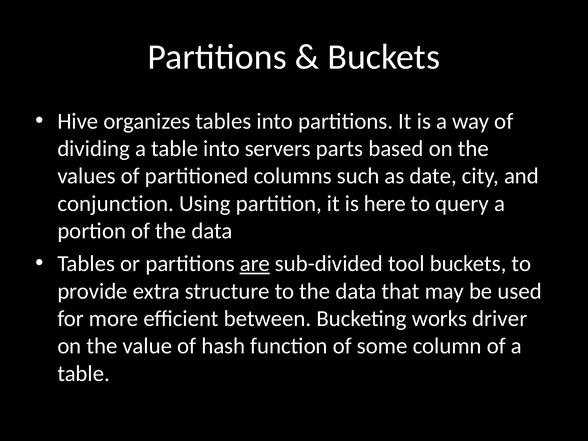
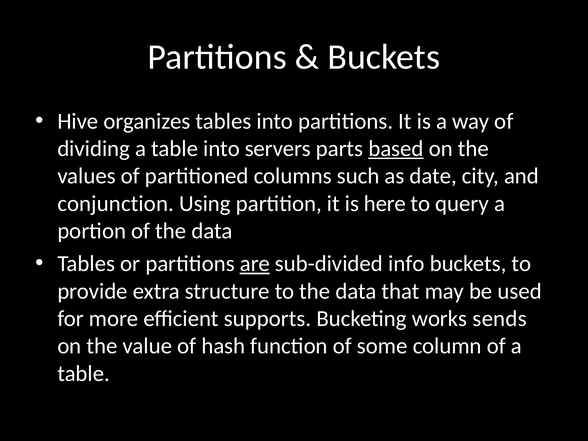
based underline: none -> present
tool: tool -> info
between: between -> supports
driver: driver -> sends
